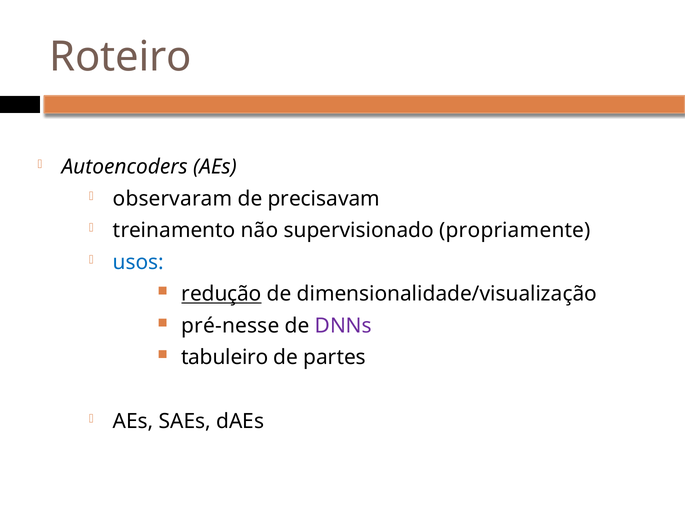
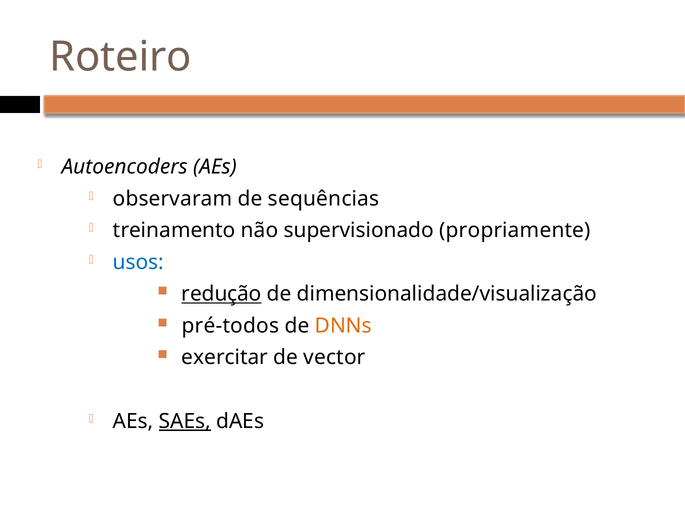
precisavam: precisavam -> sequências
pré-nesse: pré-nesse -> pré-todos
DNNs colour: purple -> orange
tabuleiro: tabuleiro -> exercitar
partes: partes -> vector
SAEs underline: none -> present
